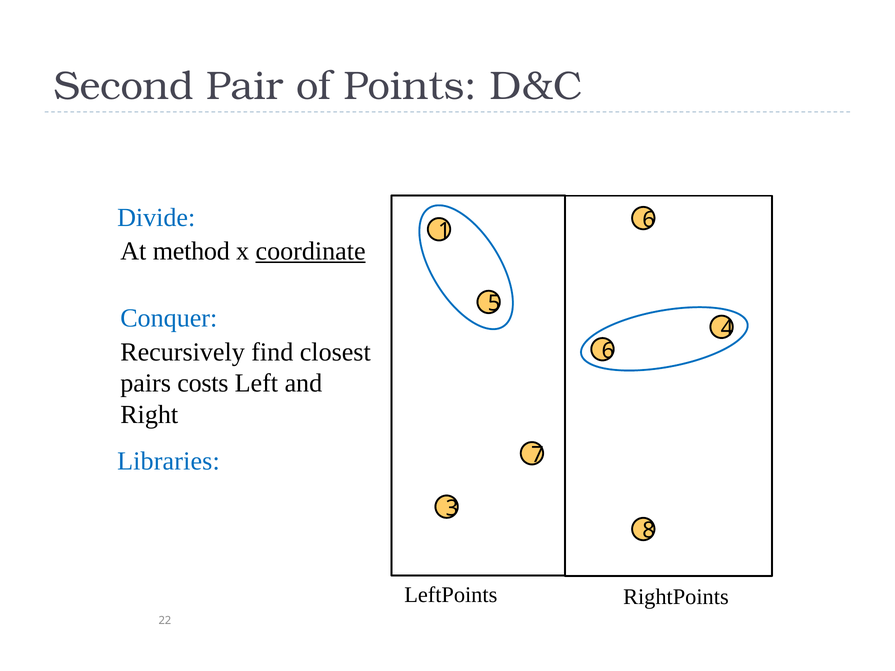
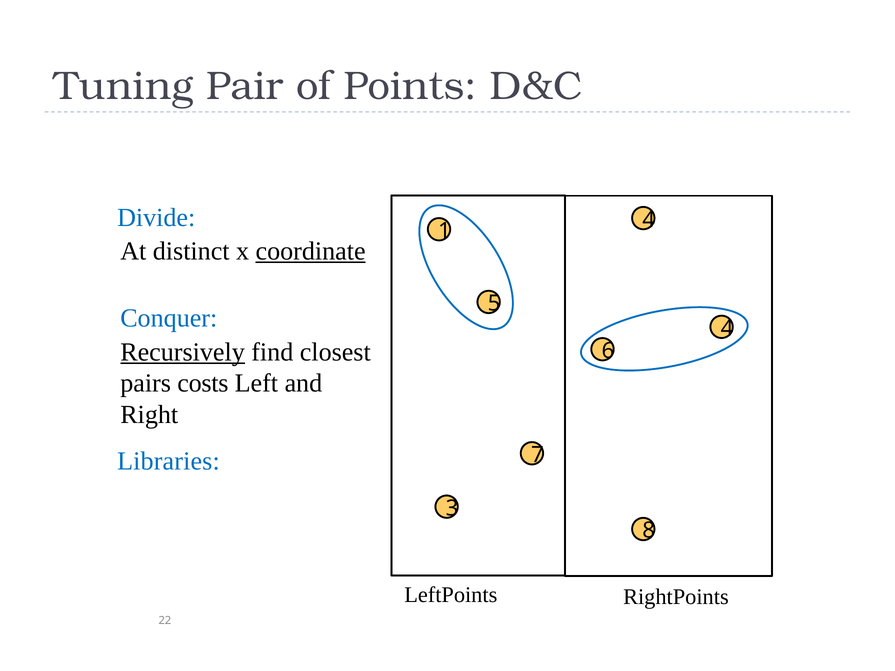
Second: Second -> Tuning
1 6: 6 -> 4
method: method -> distinct
Recursively underline: none -> present
